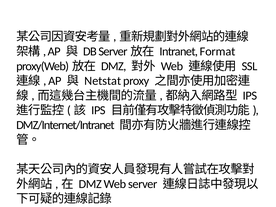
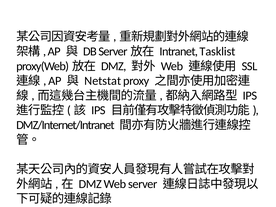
Format: Format -> Tasklist
